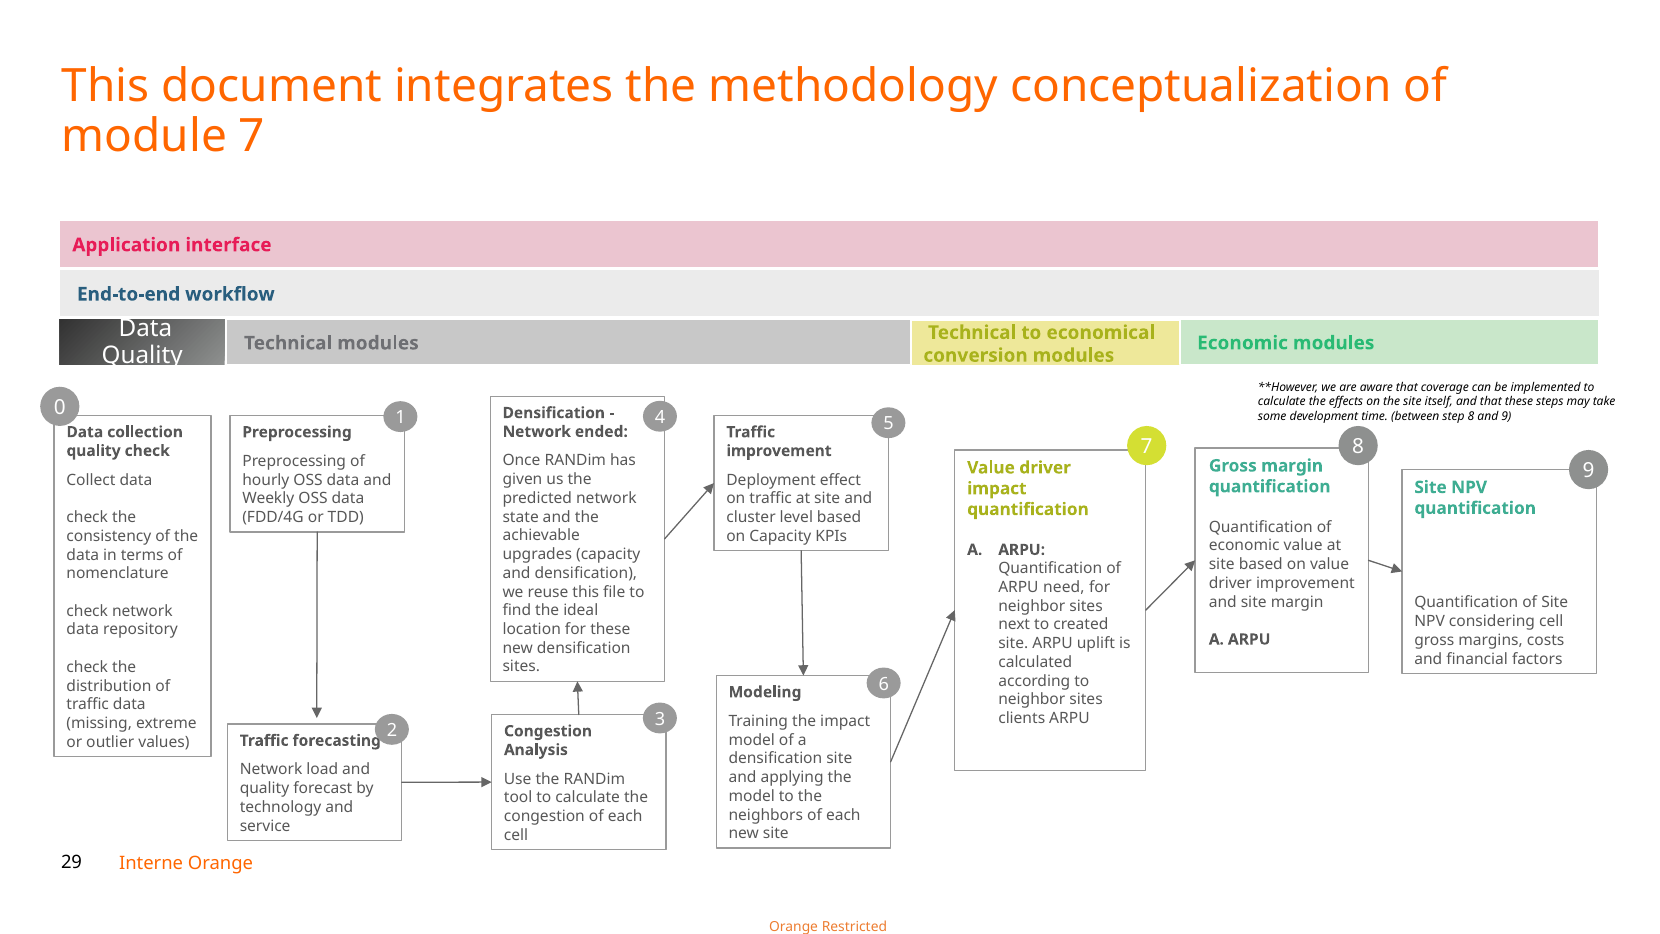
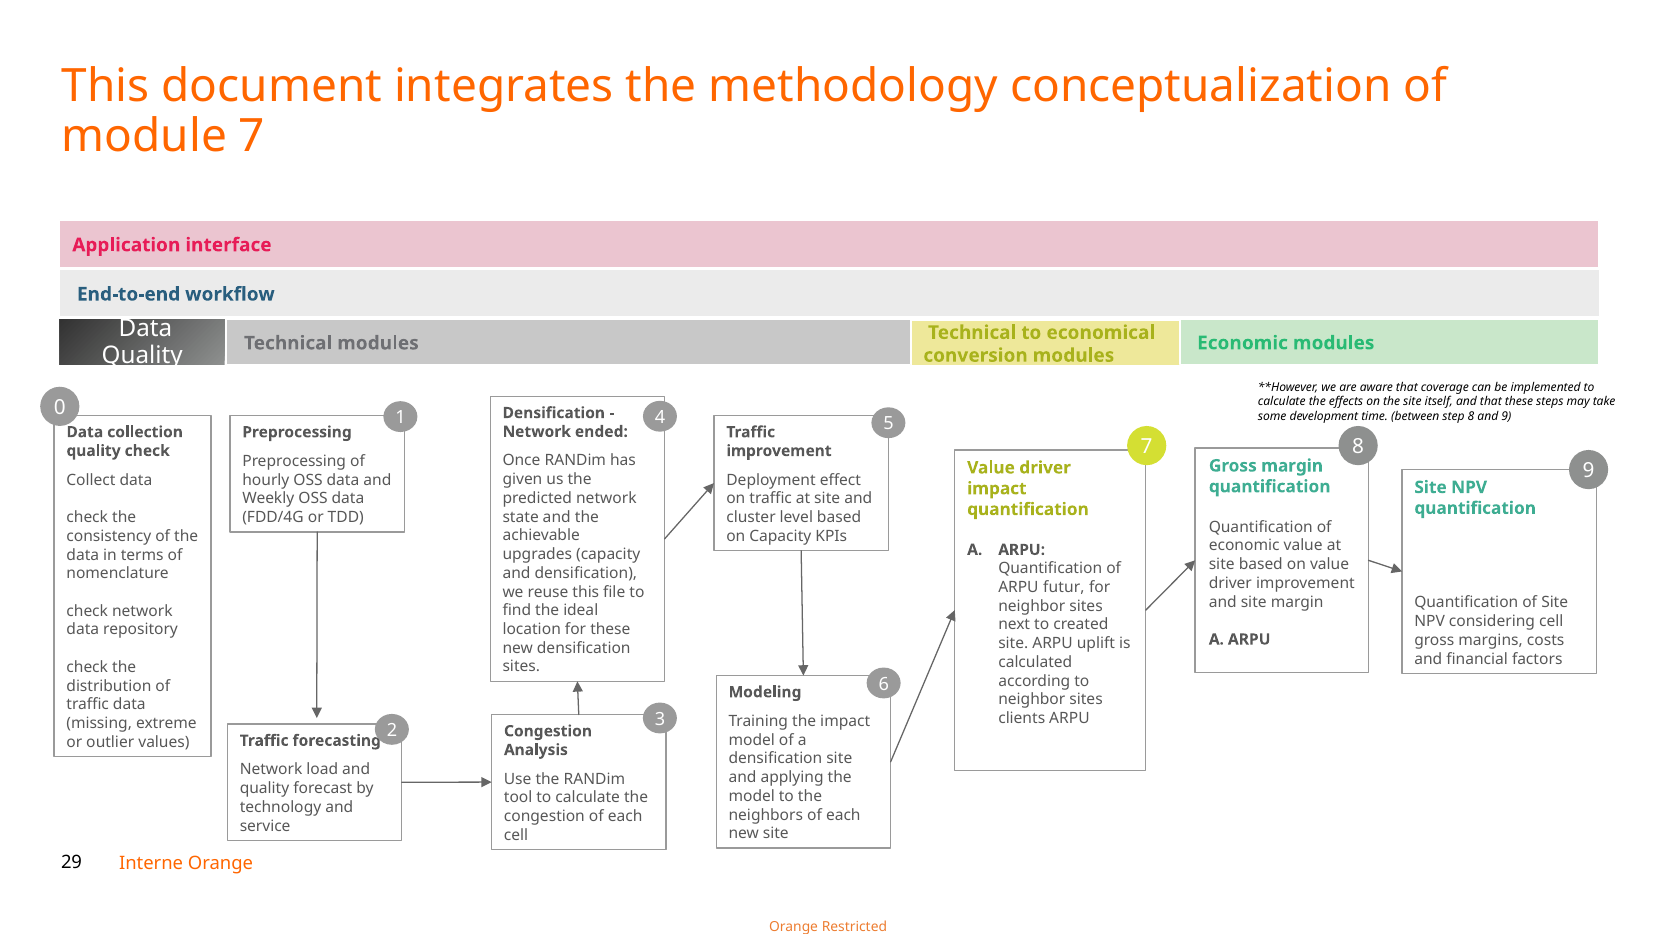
need: need -> futur
